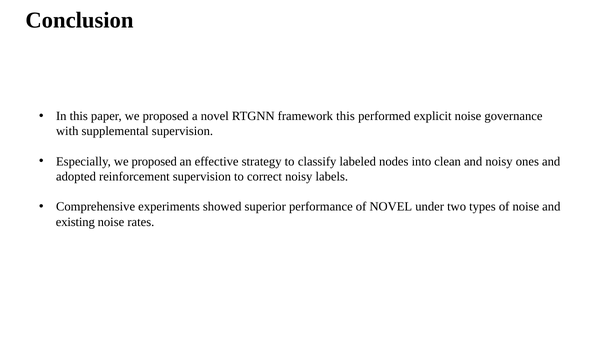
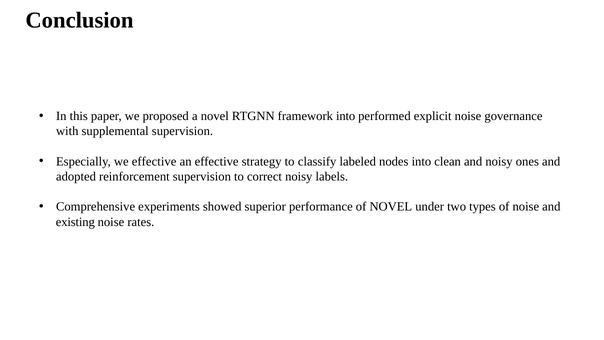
framework this: this -> into
Especially we proposed: proposed -> effective
